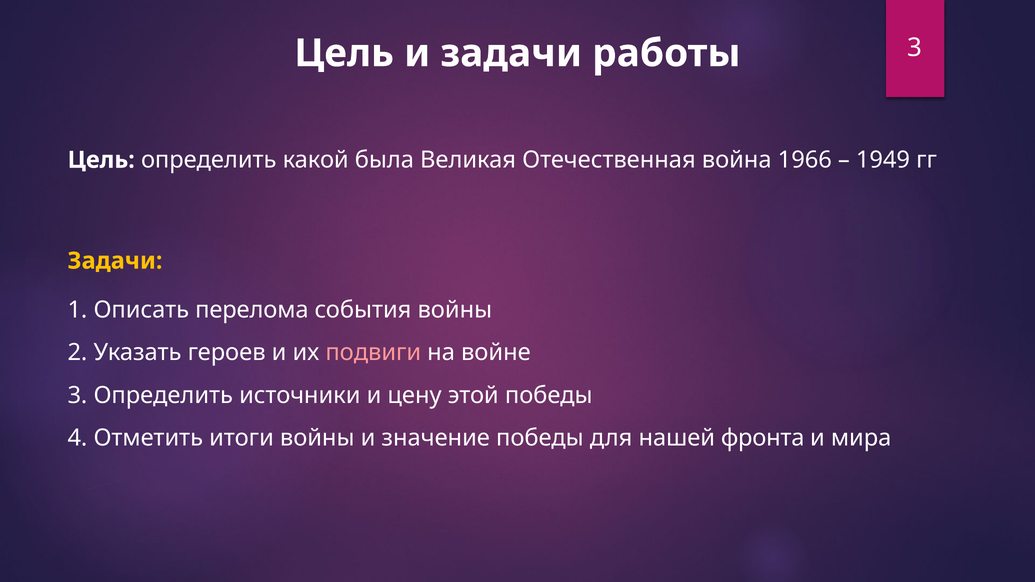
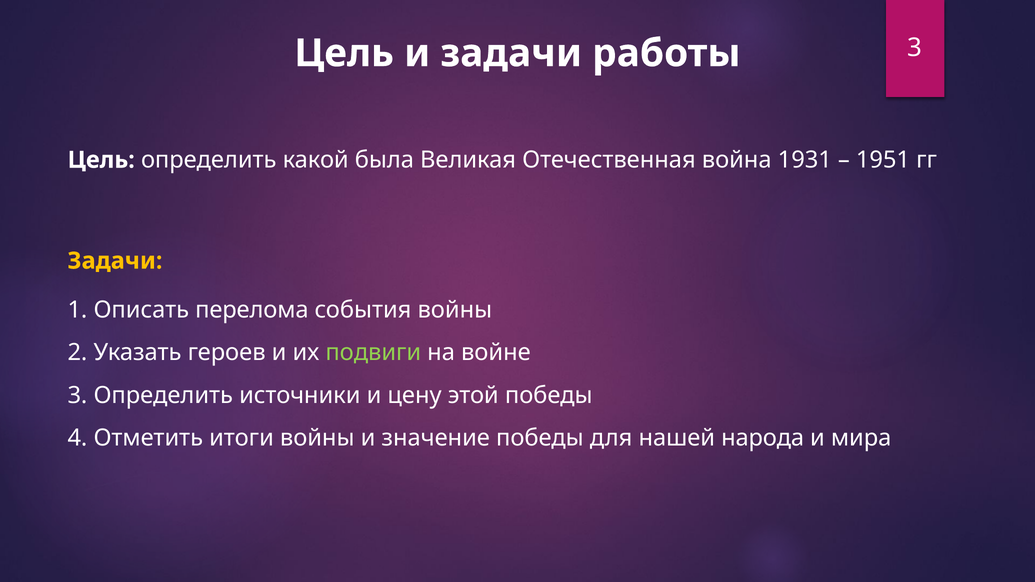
1966: 1966 -> 1931
1949: 1949 -> 1951
подвиги colour: pink -> light green
фронта: фронта -> народа
